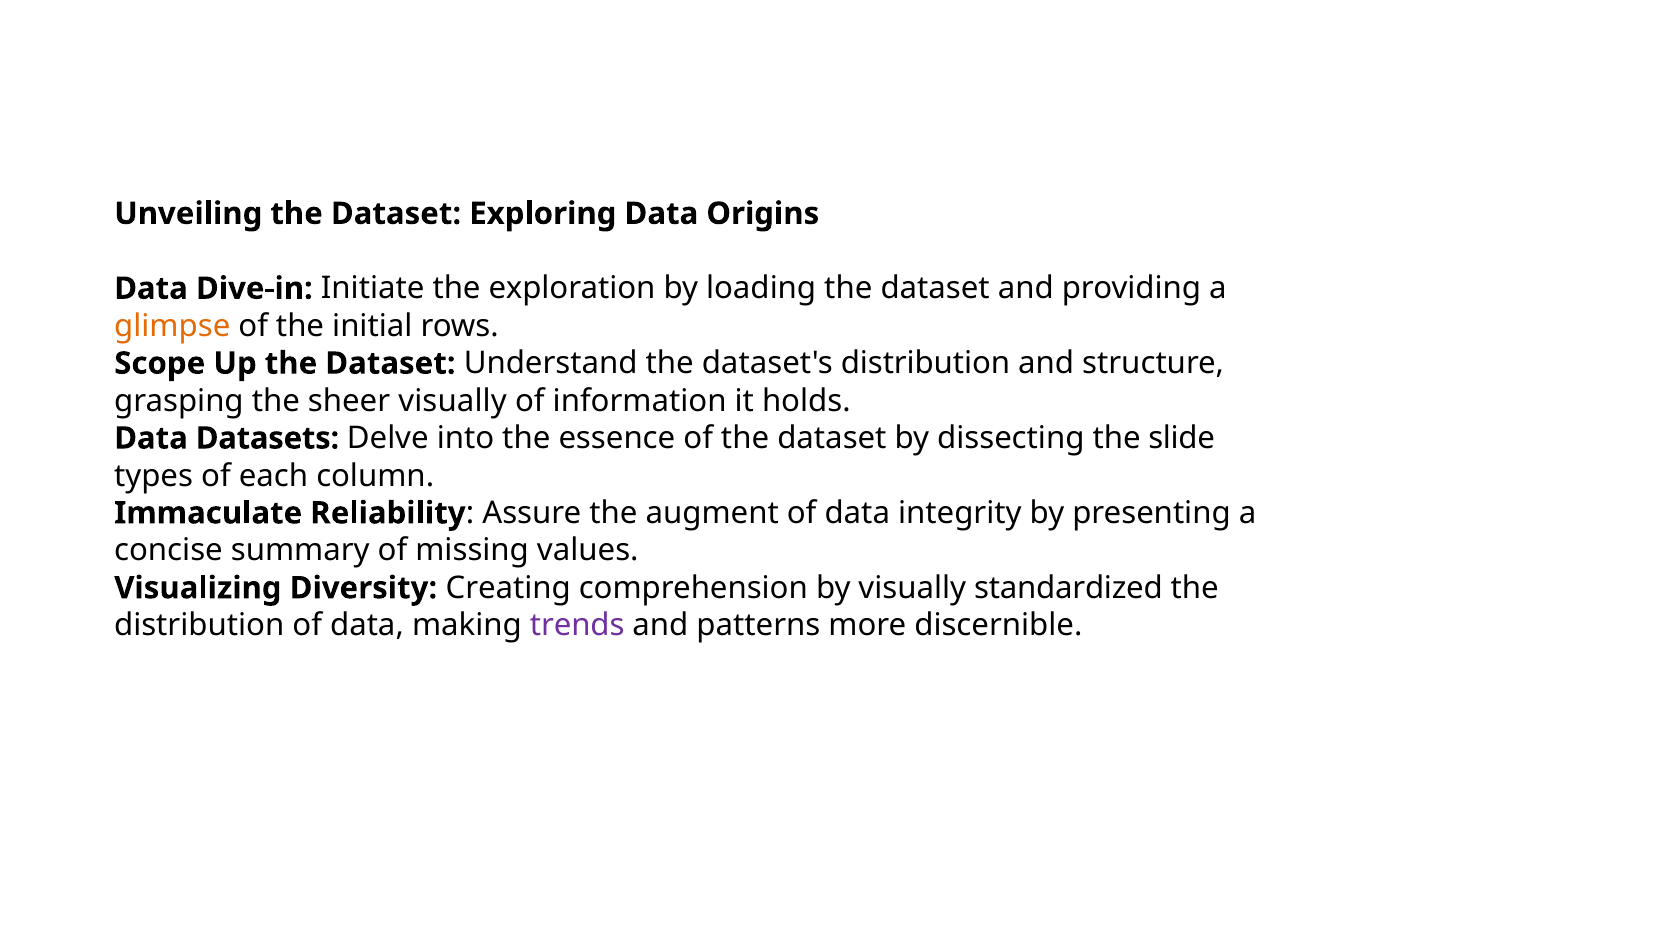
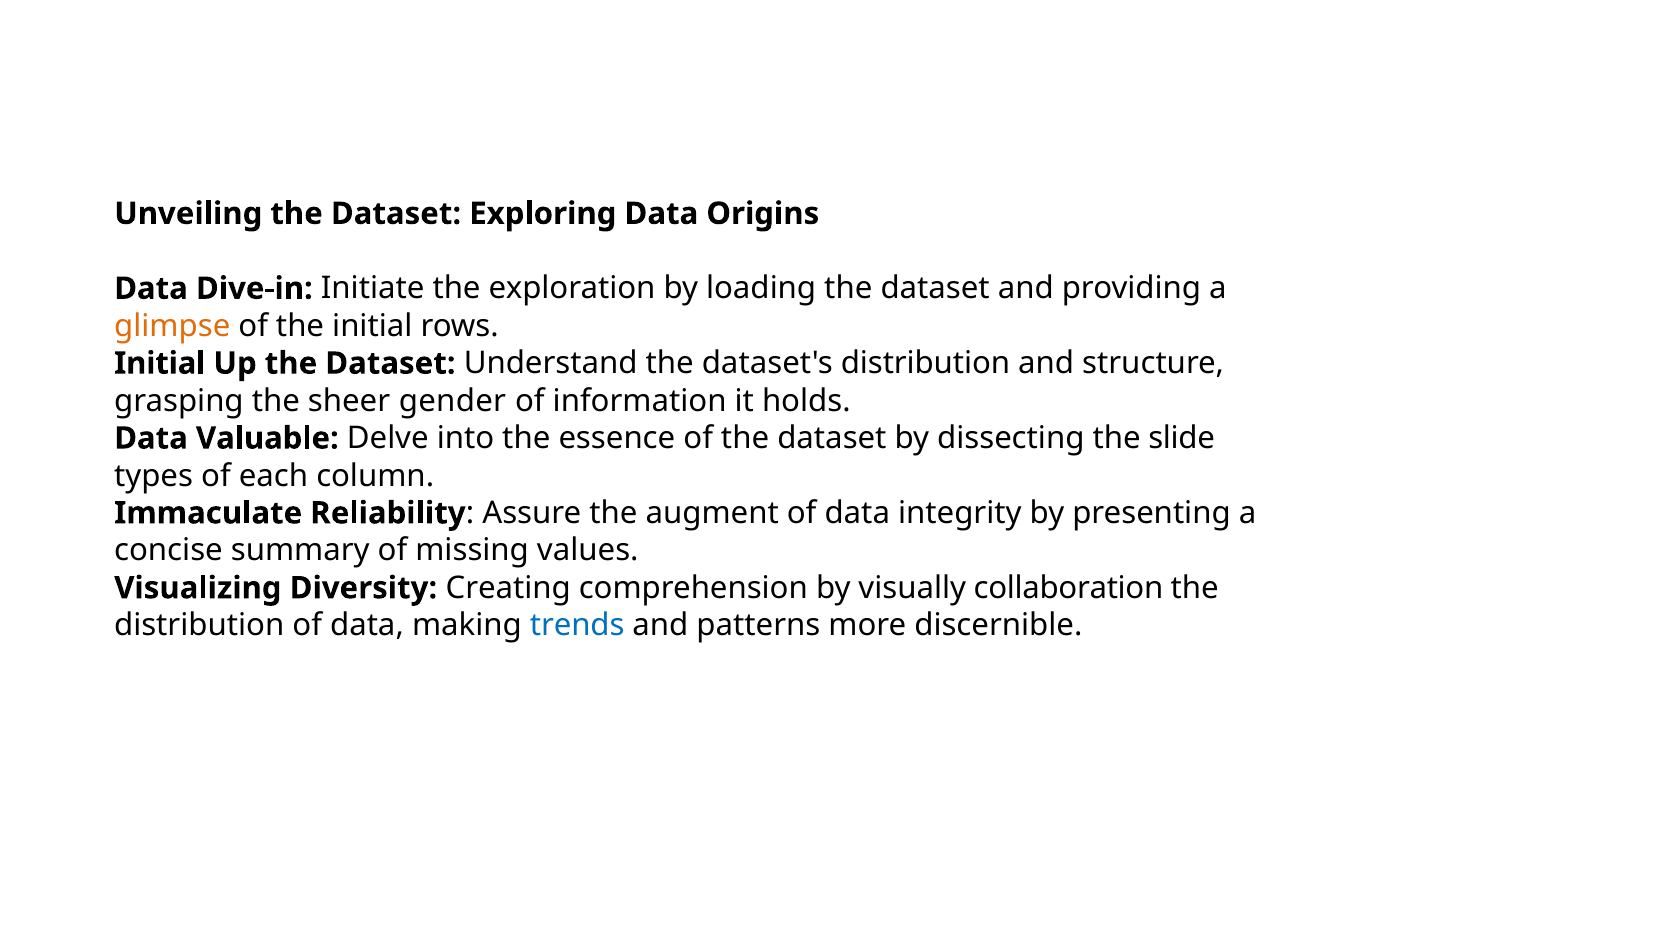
Scope at (160, 363): Scope -> Initial
sheer visually: visually -> gender
Datasets: Datasets -> Valuable
standardized: standardized -> collaboration
trends colour: purple -> blue
